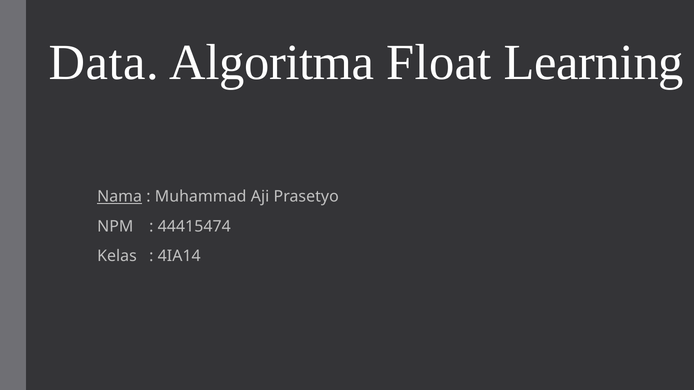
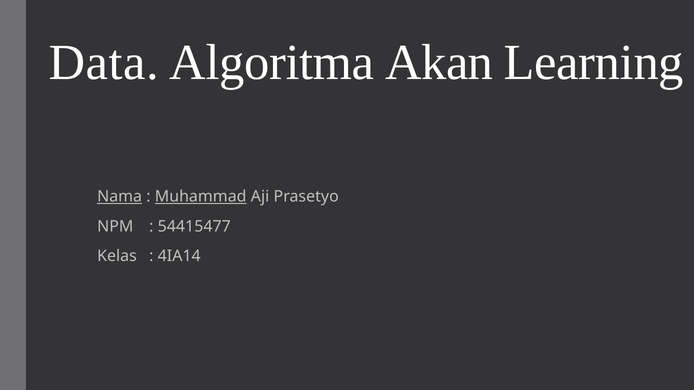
Float: Float -> Akan
Muhammad underline: none -> present
44415474: 44415474 -> 54415477
